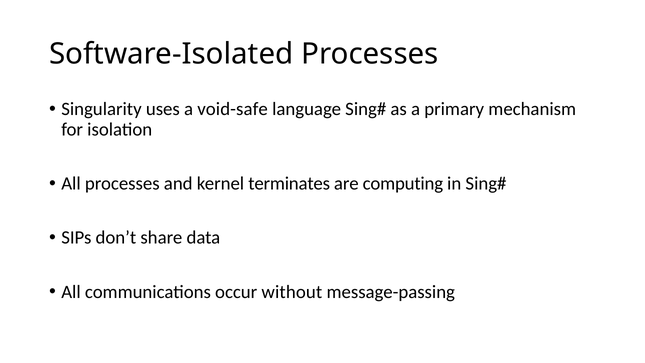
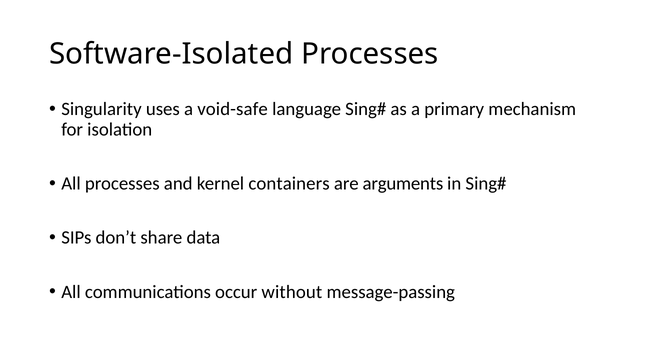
terminates: terminates -> containers
computing: computing -> arguments
